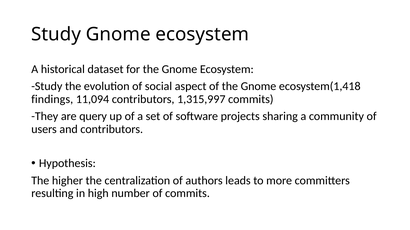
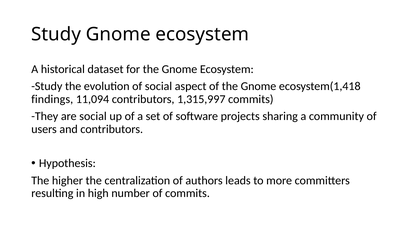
are query: query -> social
